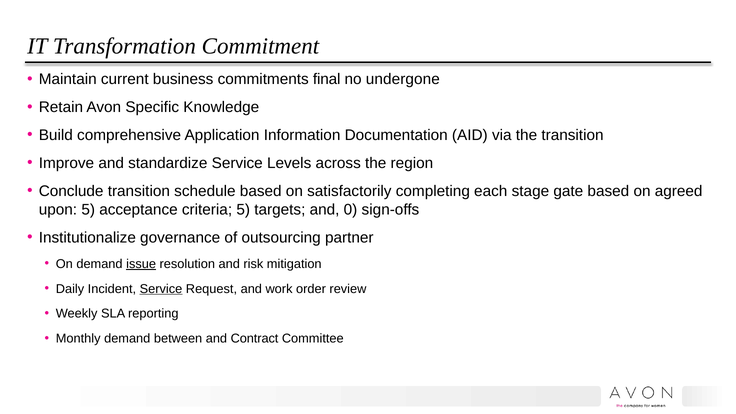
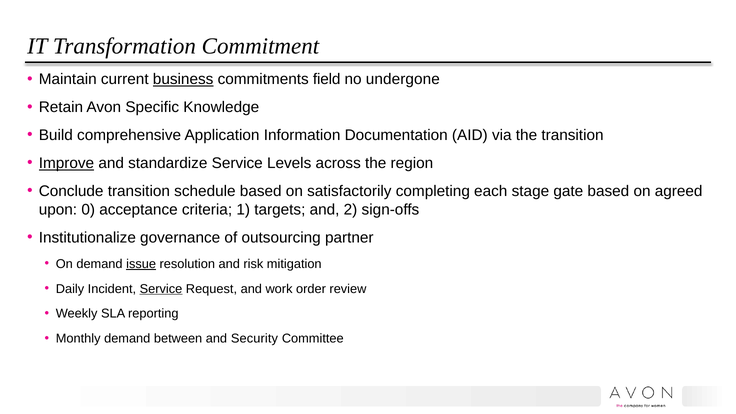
business underline: none -> present
final: final -> field
Improve underline: none -> present
upon 5: 5 -> 0
criteria 5: 5 -> 1
0: 0 -> 2
Contract: Contract -> Security
